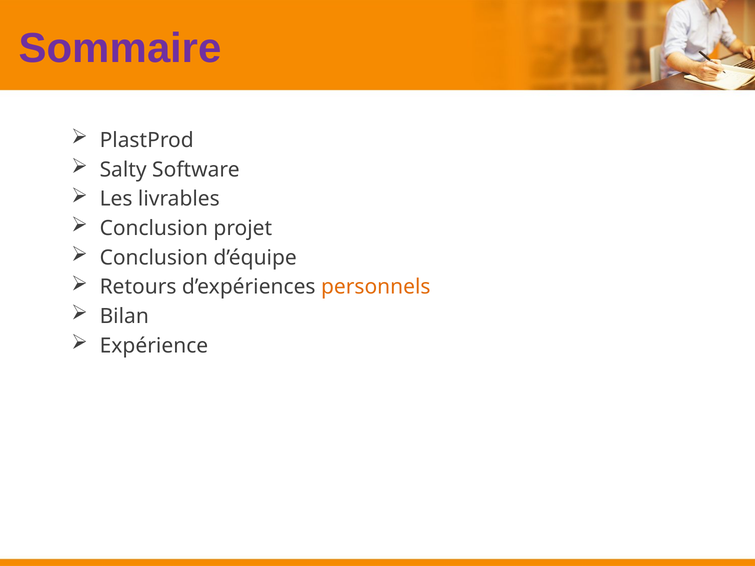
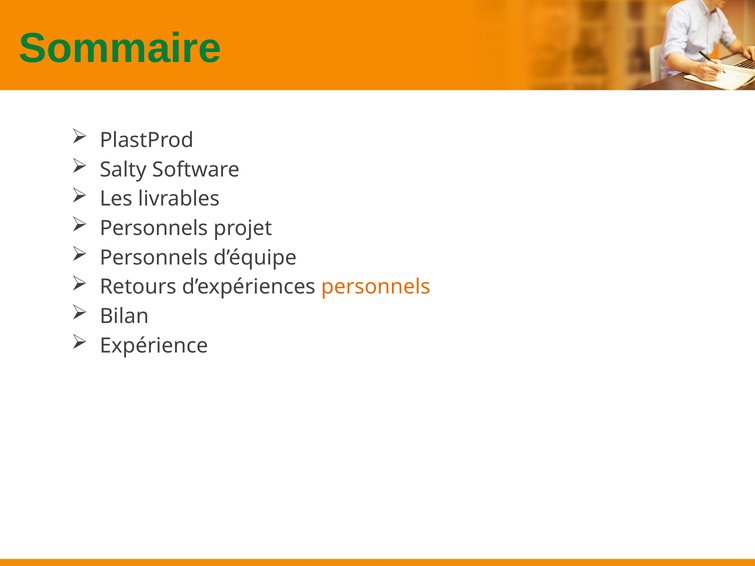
Sommaire colour: purple -> green
Conclusion at (154, 228): Conclusion -> Personnels
Conclusion at (154, 258): Conclusion -> Personnels
